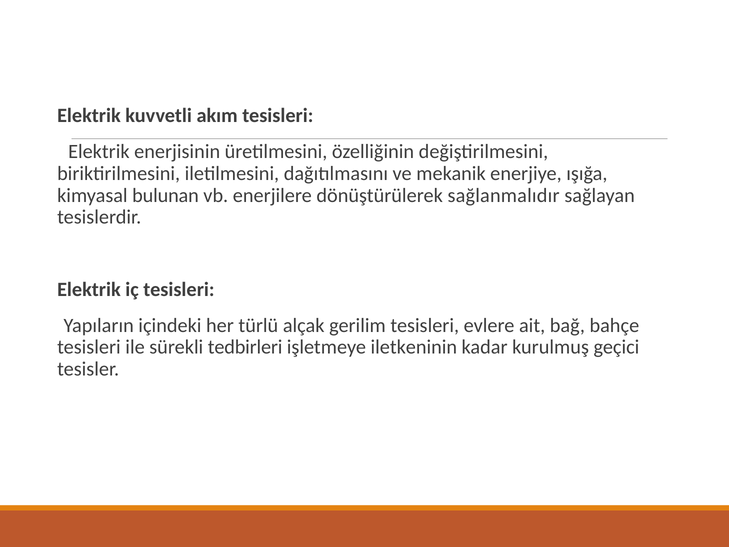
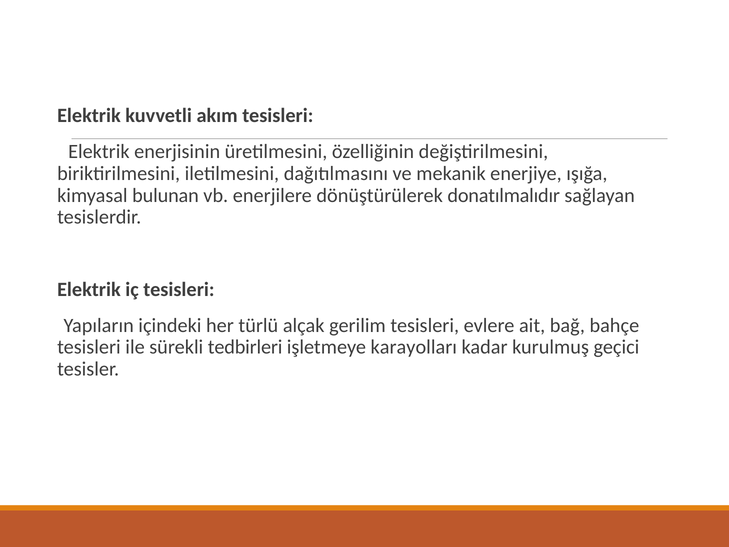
sağlanmalıdır: sağlanmalıdır -> donatılmalıdır
iletkeninin: iletkeninin -> karayolları
